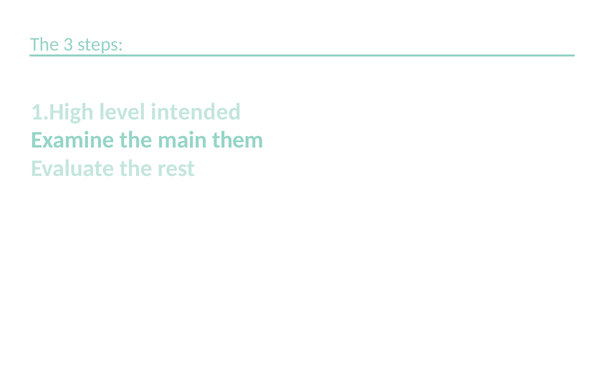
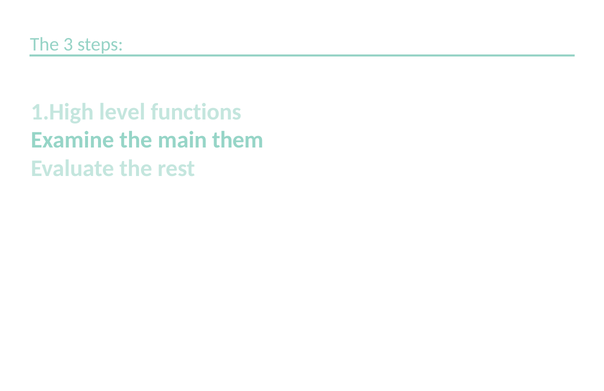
intended: intended -> functions
